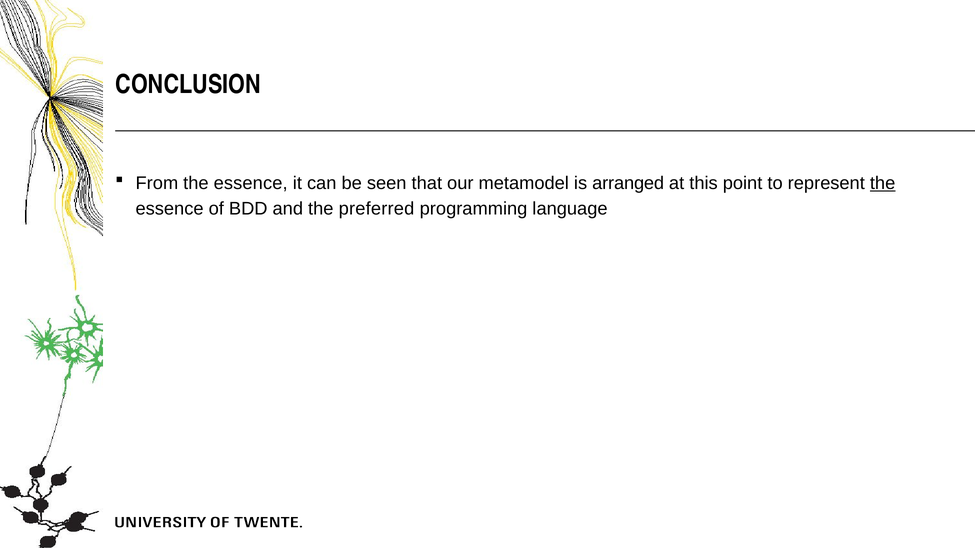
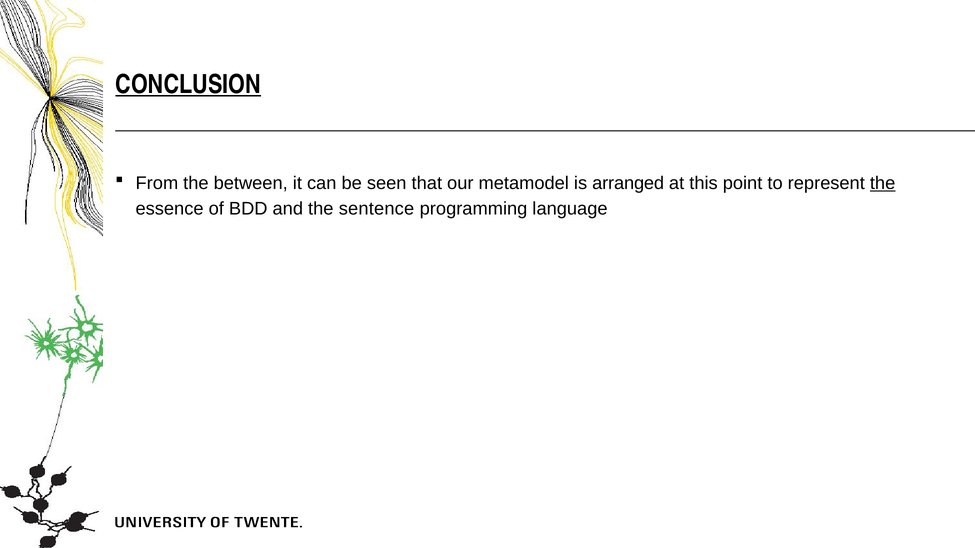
CONCLUSION underline: none -> present
From the essence: essence -> between
preferred: preferred -> sentence
